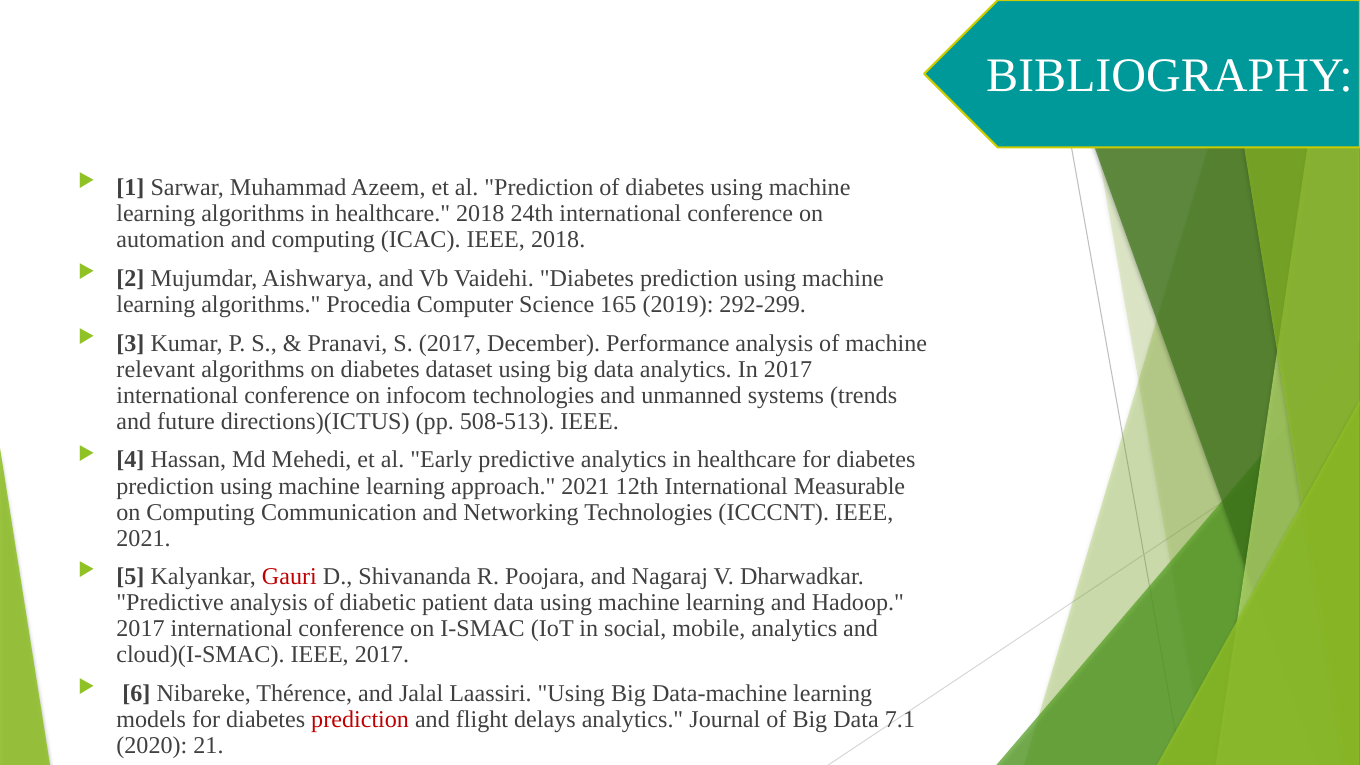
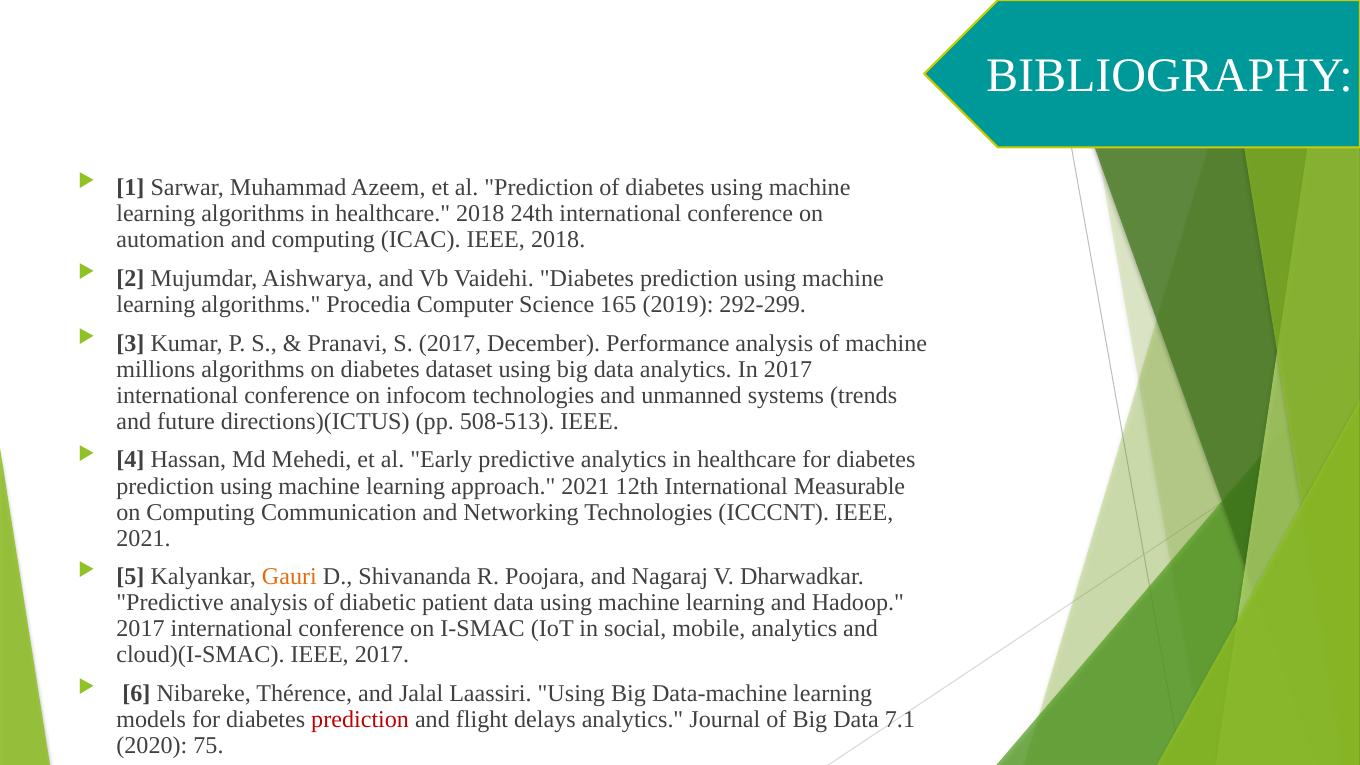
relevant: relevant -> millions
Gauri colour: red -> orange
21: 21 -> 75
